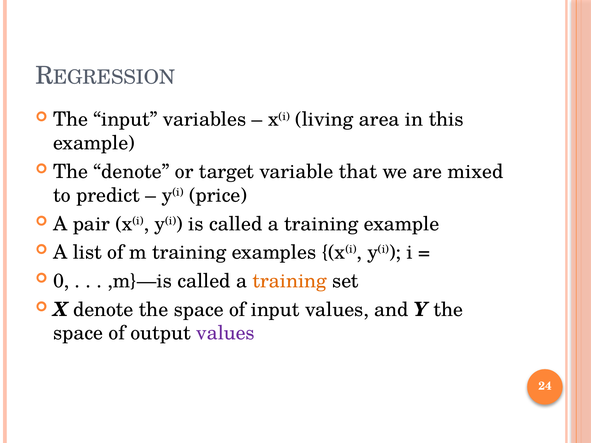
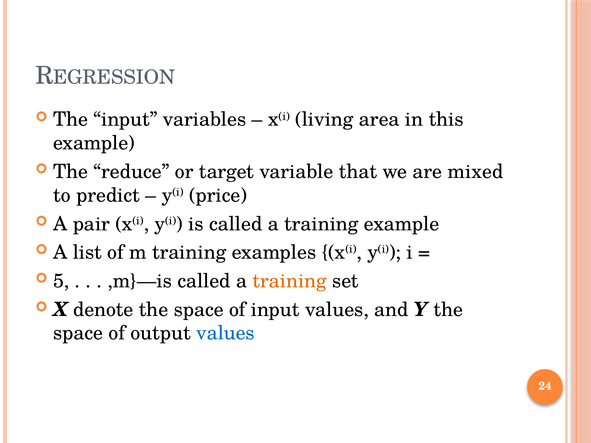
The denote: denote -> reduce
0: 0 -> 5
values at (226, 333) colour: purple -> blue
